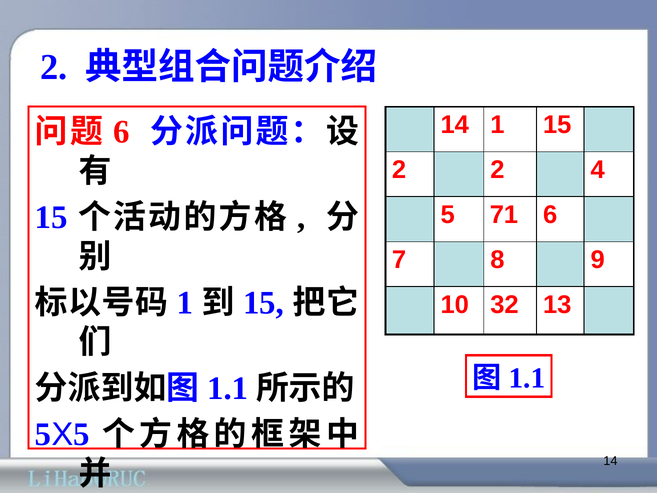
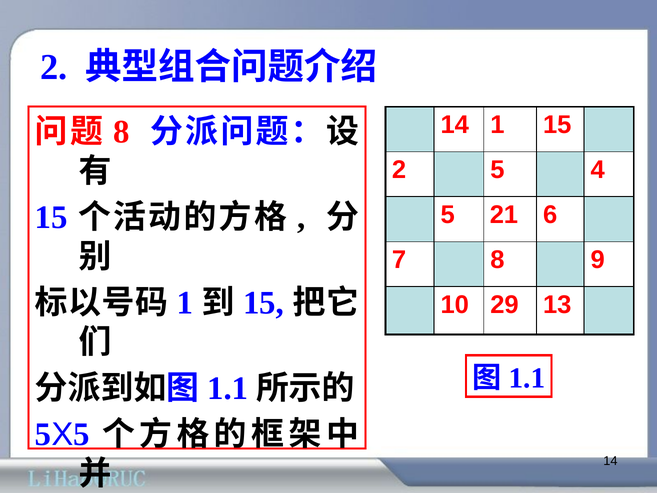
6 at (121, 132): 6 -> 8
2 2: 2 -> 5
71: 71 -> 21
32: 32 -> 29
